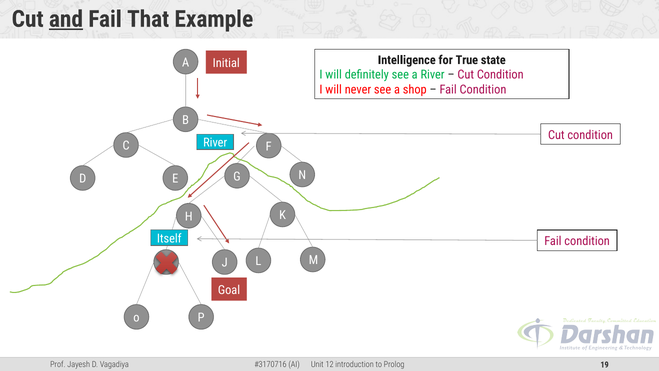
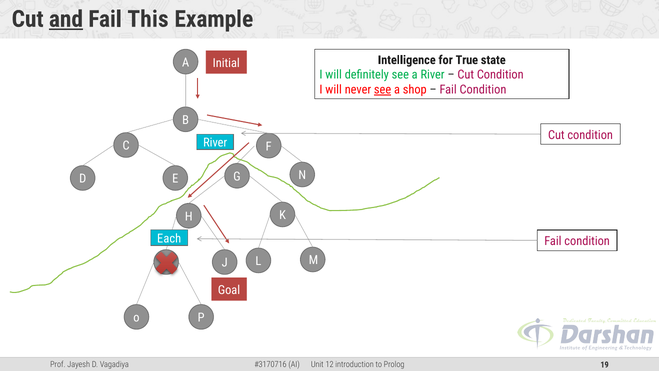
That: That -> This
see at (383, 90) underline: none -> present
Itself: Itself -> Each
